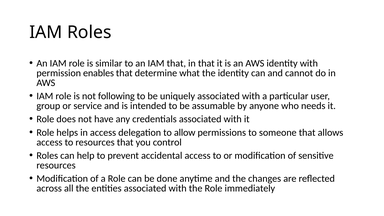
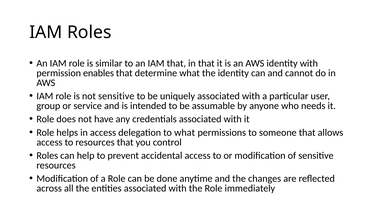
not following: following -> sensitive
to allow: allow -> what
